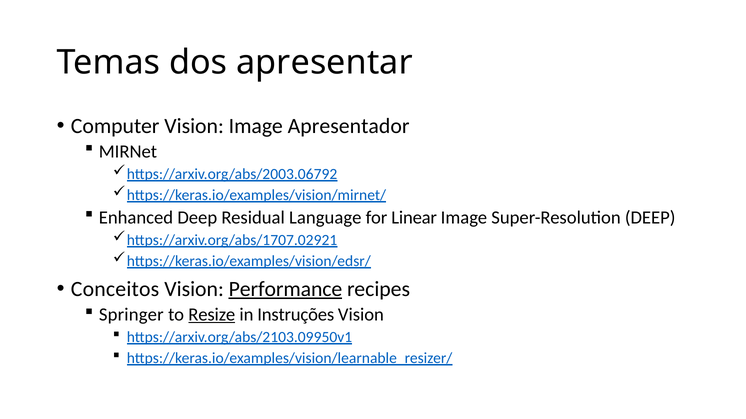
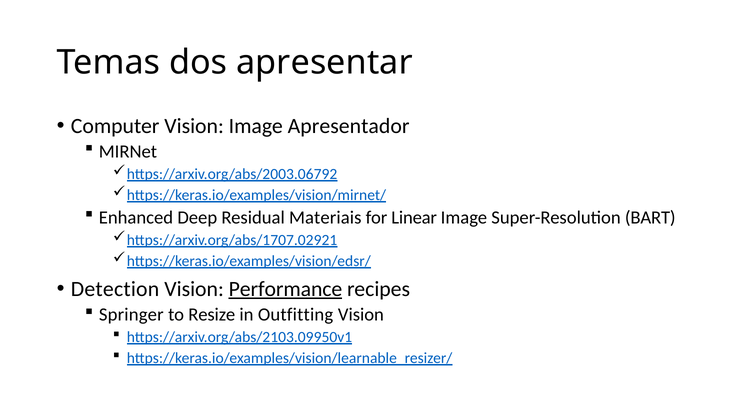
Language: Language -> Materiais
Super-Resolution DEEP: DEEP -> BART
Conceitos: Conceitos -> Detection
Resize underline: present -> none
Instruções: Instruções -> Outfitting
